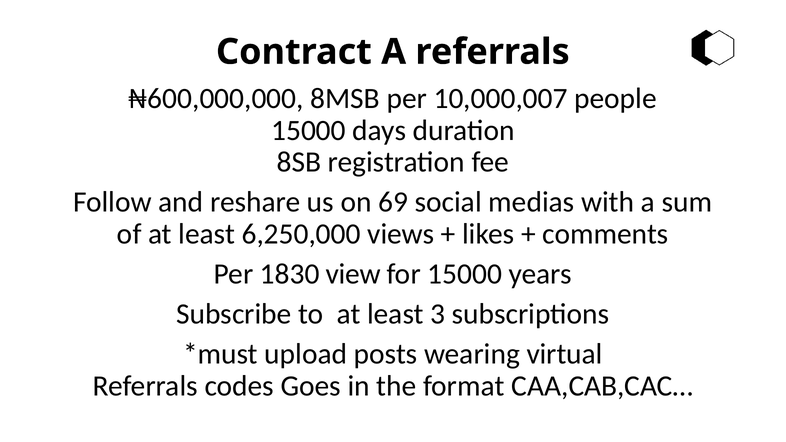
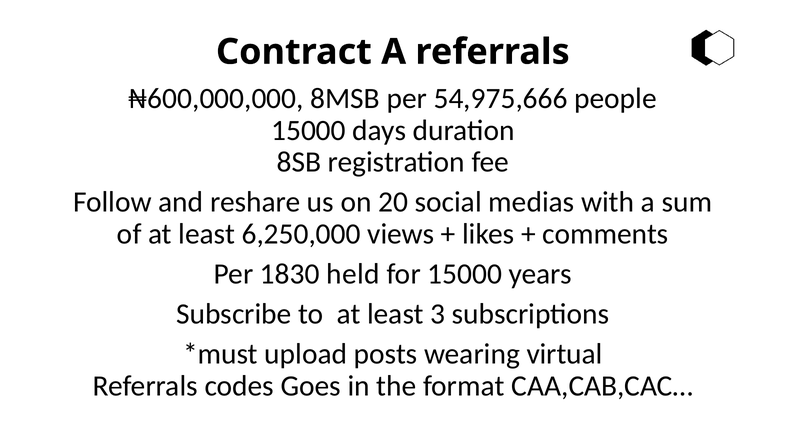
10,000,007: 10,000,007 -> 54,975,666
69: 69 -> 20
view: view -> held
